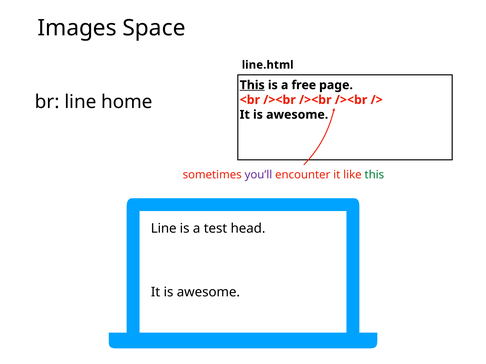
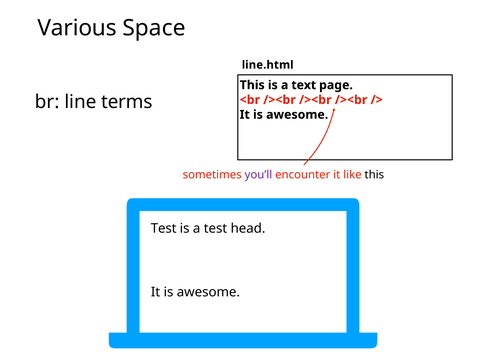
Images: Images -> Various
This at (252, 85) underline: present -> none
free: free -> text
home: home -> terms
this at (374, 175) colour: green -> black
Line at (164, 229): Line -> Test
